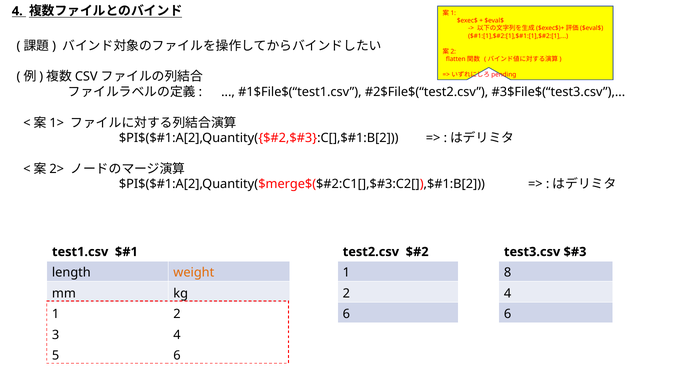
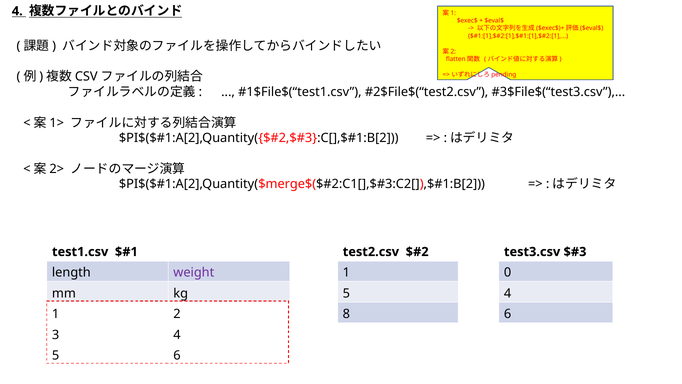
weight colour: orange -> purple
8: 8 -> 0
kg 2: 2 -> 5
2 6: 6 -> 8
